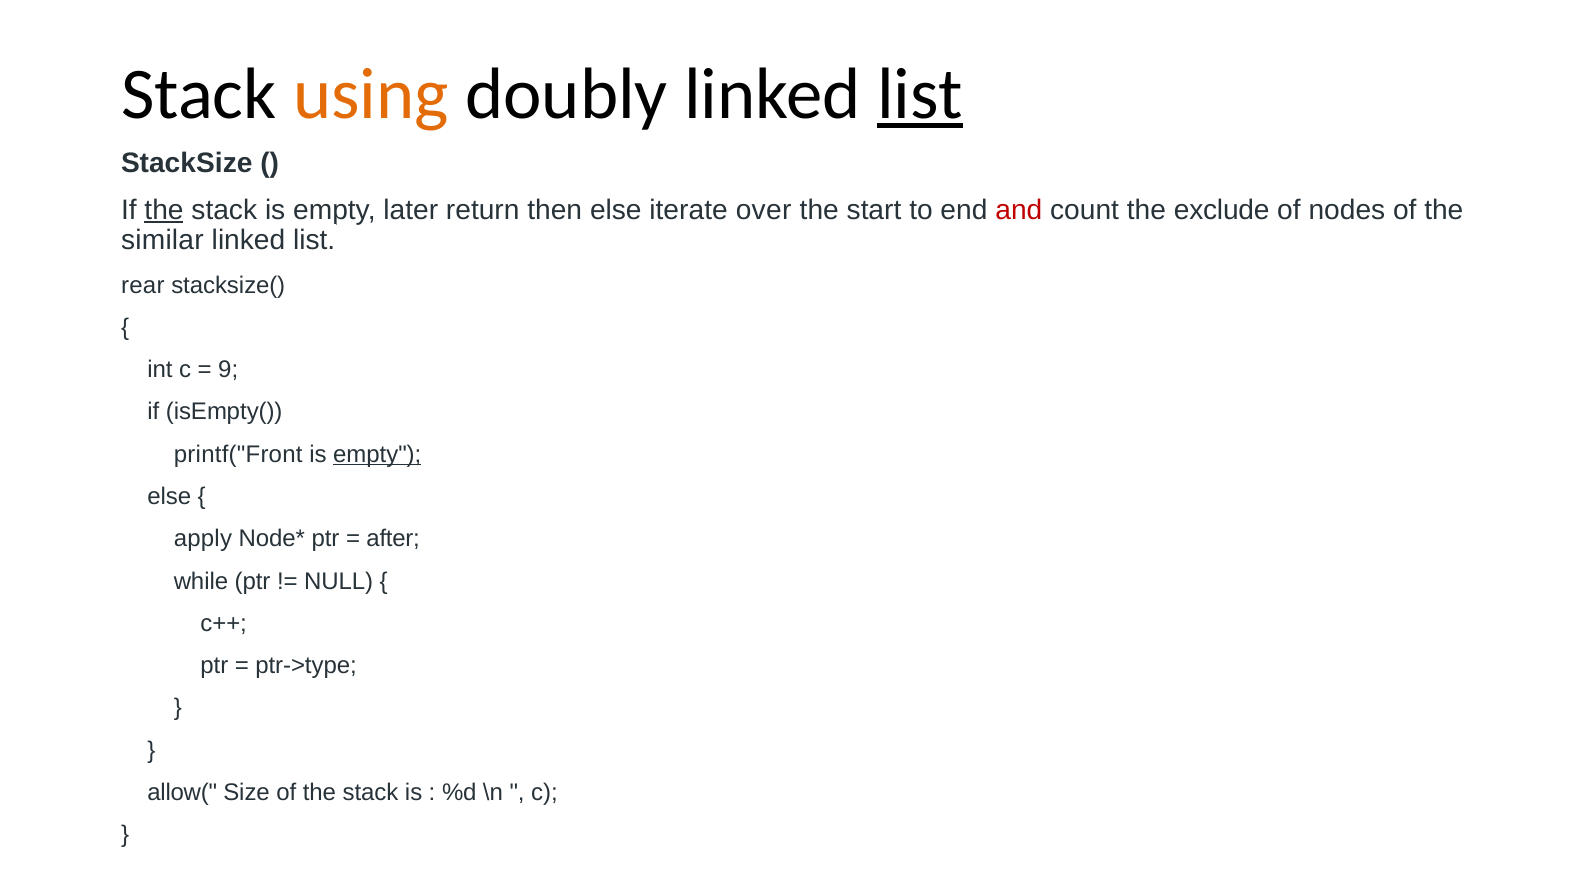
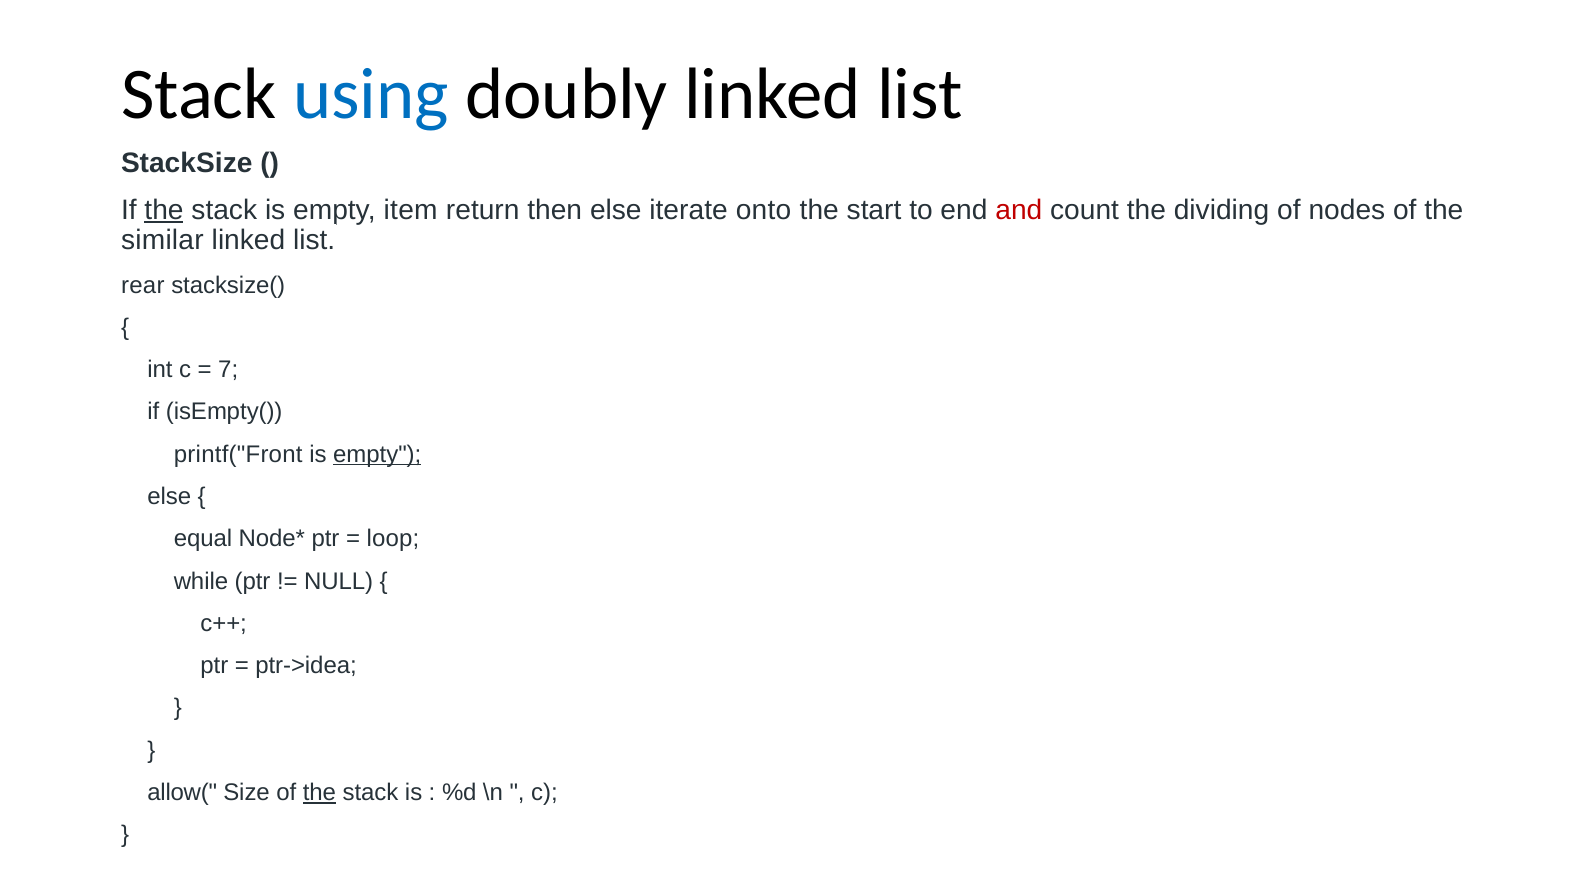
using colour: orange -> blue
list at (920, 94) underline: present -> none
later: later -> item
over: over -> onto
exclude: exclude -> dividing
9: 9 -> 7
apply: apply -> equal
after: after -> loop
ptr->type: ptr->type -> ptr->idea
the at (319, 793) underline: none -> present
